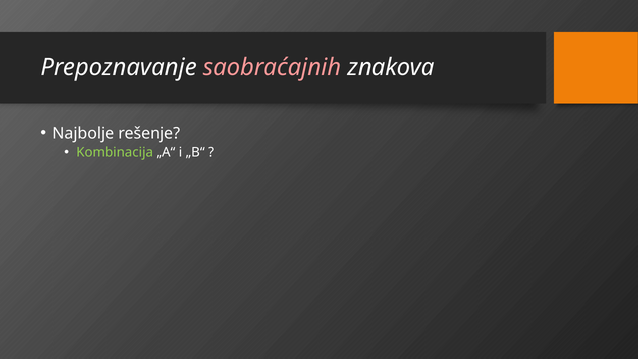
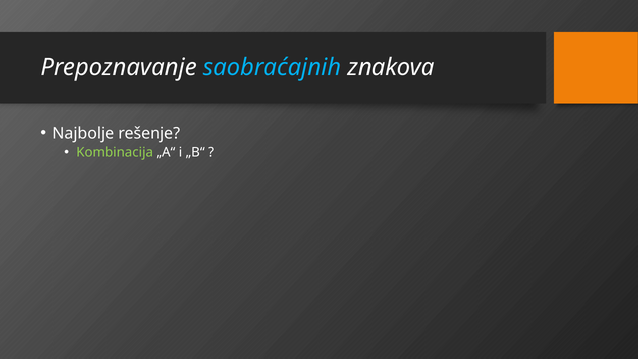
saobraćajnih colour: pink -> light blue
